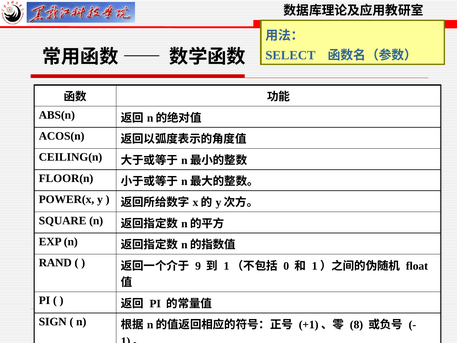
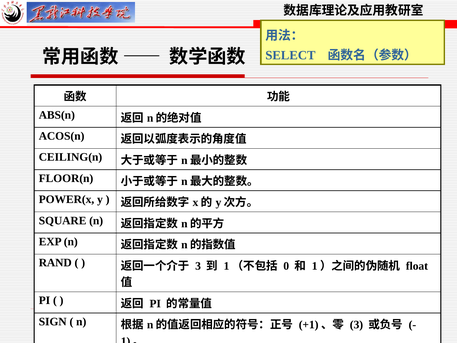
9 at (198, 266): 9 -> 3
8 at (356, 325): 8 -> 3
